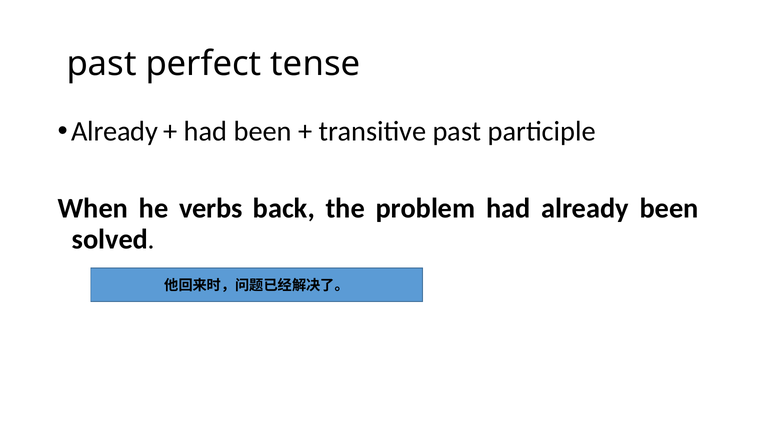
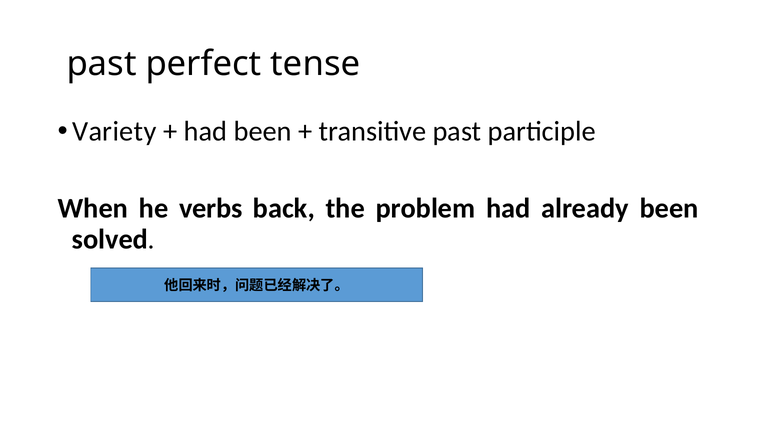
Already at (115, 131): Already -> Variety
